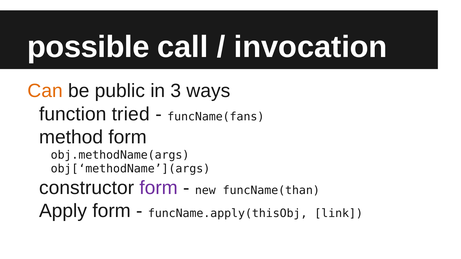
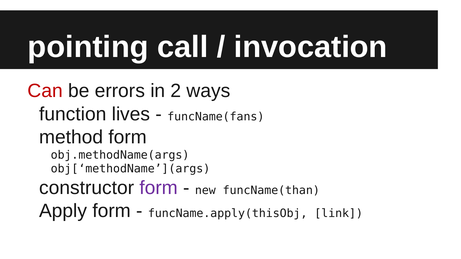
possible: possible -> pointing
Can colour: orange -> red
public: public -> errors
3: 3 -> 2
tried: tried -> lives
